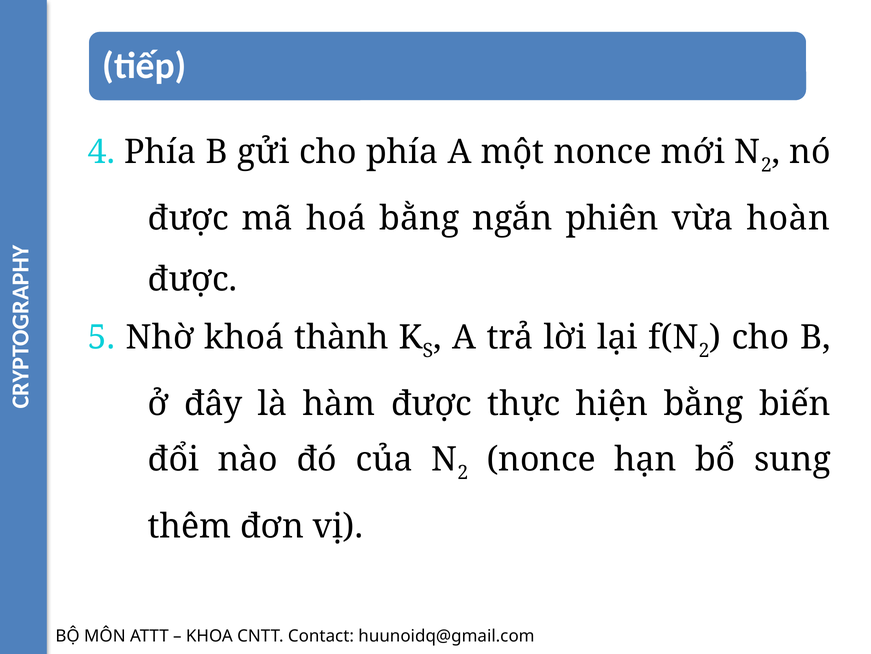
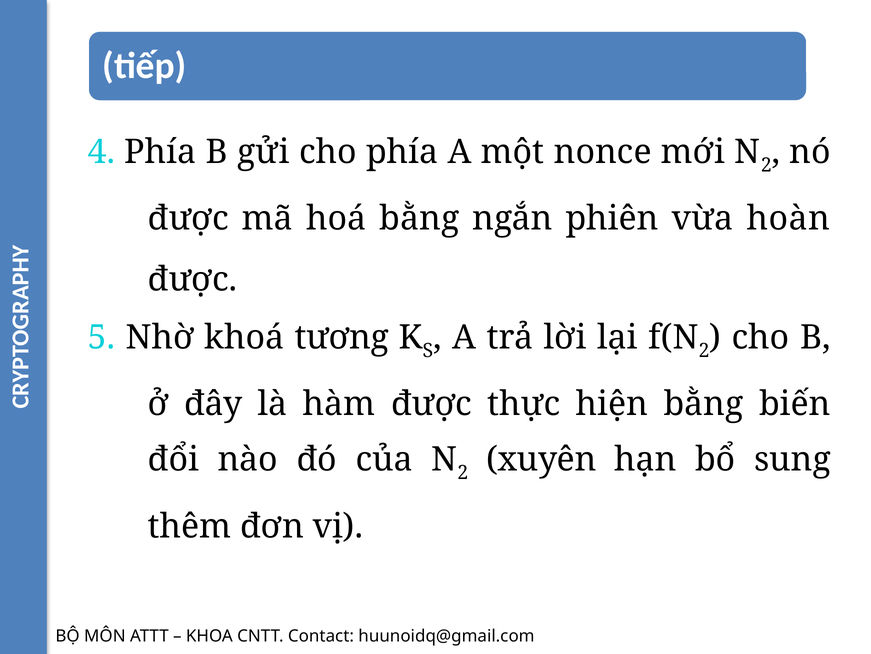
thành: thành -> tương
nonce at (541, 459): nonce -> xuyên
